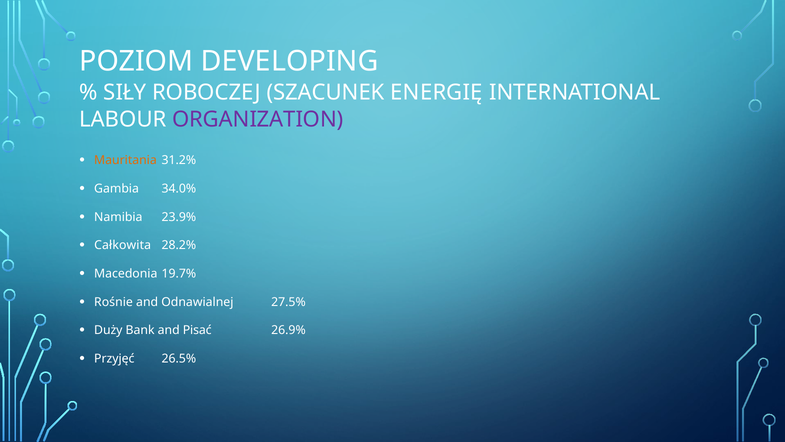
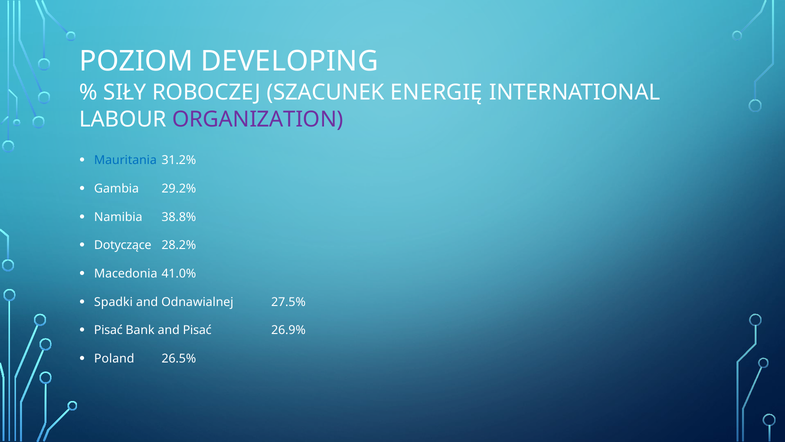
Mauritania colour: orange -> blue
34.0%: 34.0% -> 29.2%
23.9%: 23.9% -> 38.8%
Całkowita: Całkowita -> Dotyczące
19.7%: 19.7% -> 41.0%
Rośnie: Rośnie -> Spadki
Duży at (108, 330): Duży -> Pisać
Przyjęć: Przyjęć -> Poland
